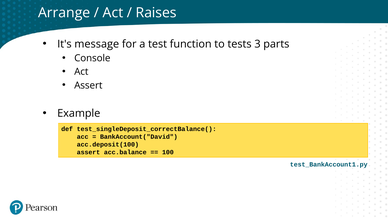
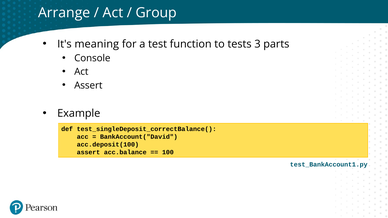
Raises: Raises -> Group
message: message -> meaning
